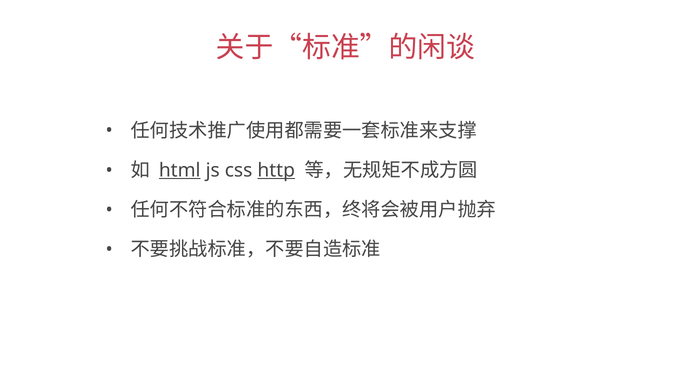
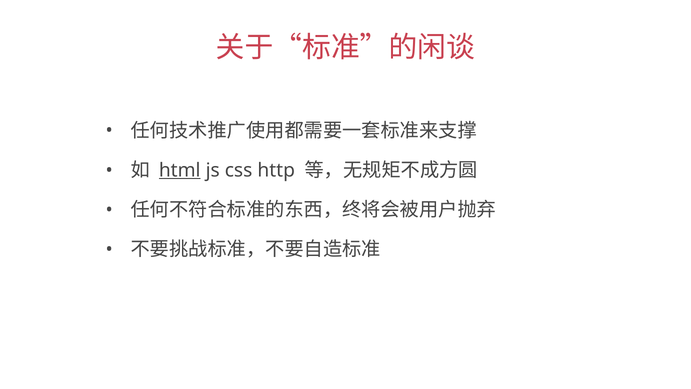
http underline: present -> none
